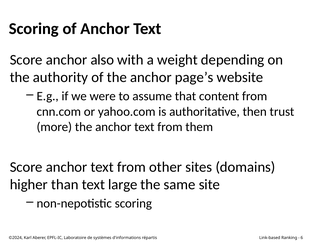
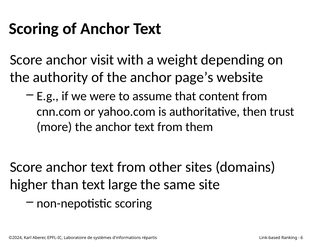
also: also -> visit
